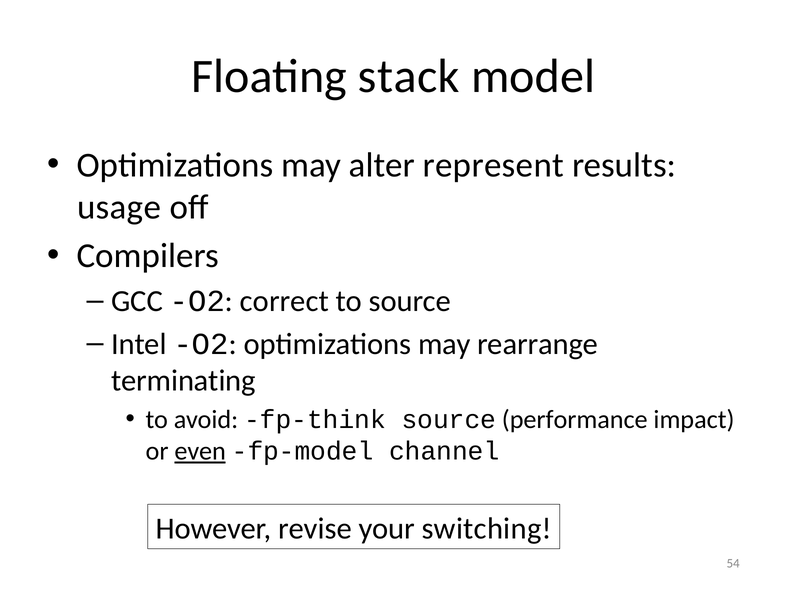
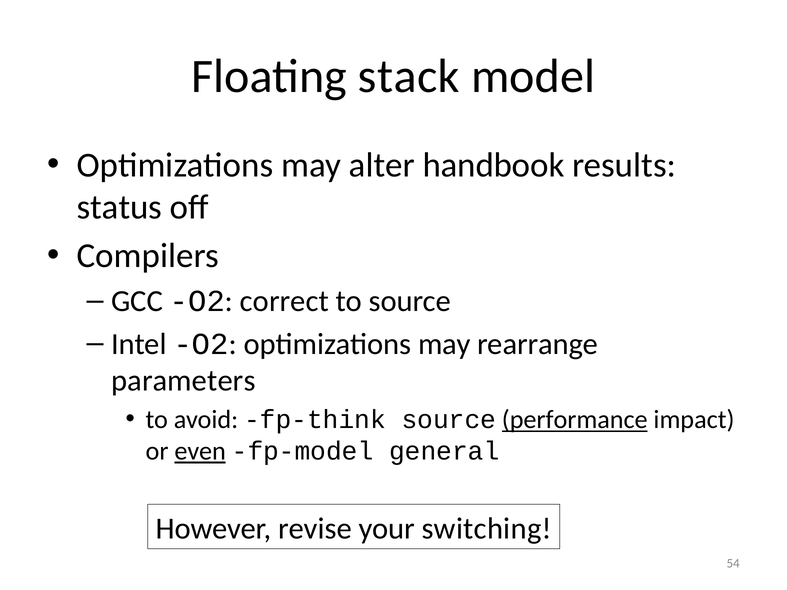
represent: represent -> handbook
usage: usage -> status
terminating: terminating -> parameters
performance underline: none -> present
channel: channel -> general
